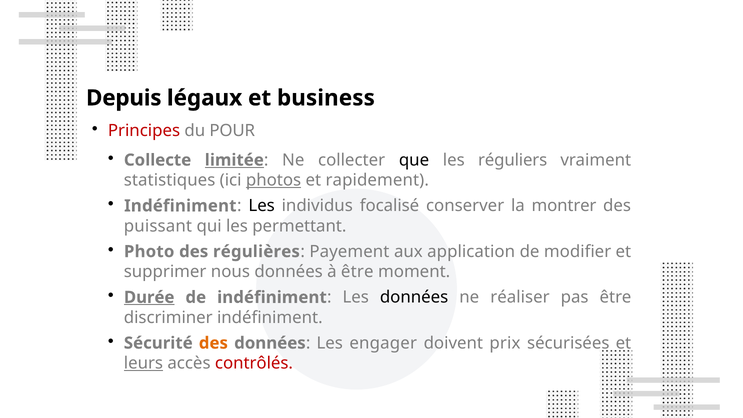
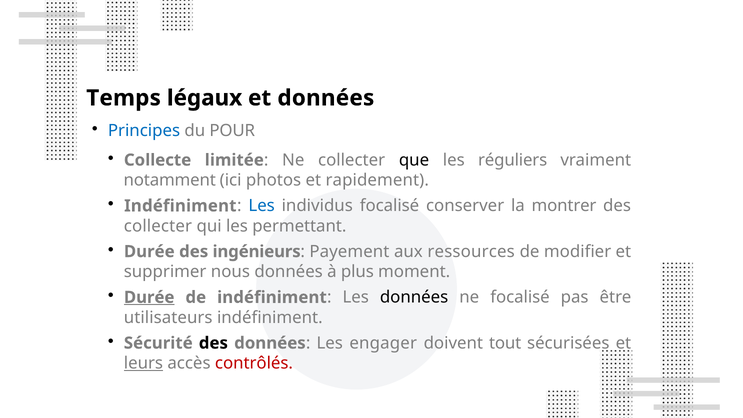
Depuis: Depuis -> Temps
et business: business -> données
Principes colour: red -> blue
limitée underline: present -> none
statistiques: statistiques -> notamment
photos underline: present -> none
Les at (262, 206) colour: black -> blue
puissant at (158, 226): puissant -> collecter
Photo at (149, 252): Photo -> Durée
régulières: régulières -> ingénieurs
application: application -> ressources
à être: être -> plus
ne réaliser: réaliser -> focalisé
discriminer: discriminer -> utilisateurs
des at (213, 343) colour: orange -> black
prix: prix -> tout
